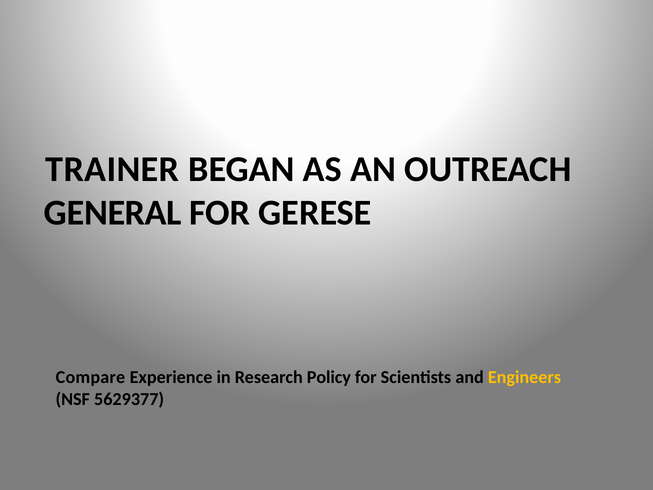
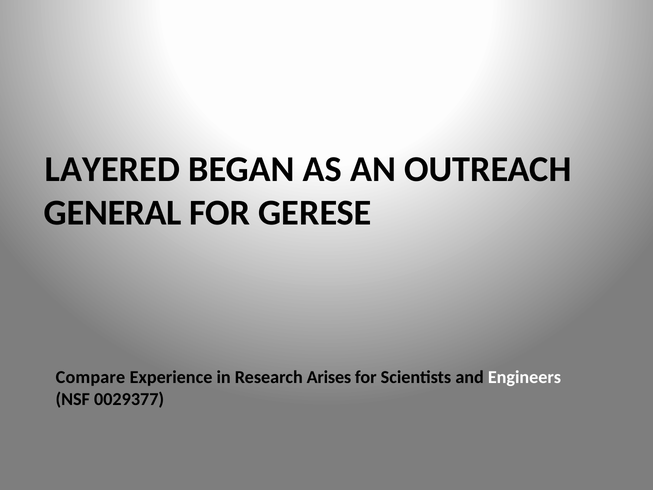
TRAINER: TRAINER -> LAYERED
Policy: Policy -> Arises
Engineers colour: yellow -> white
5629377: 5629377 -> 0029377
